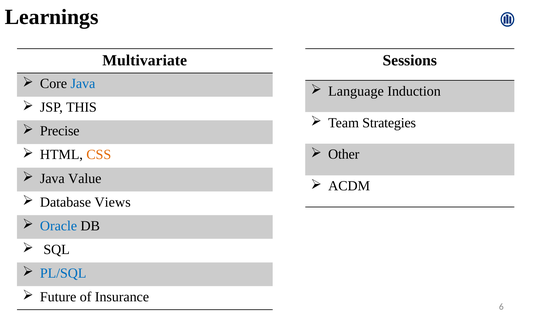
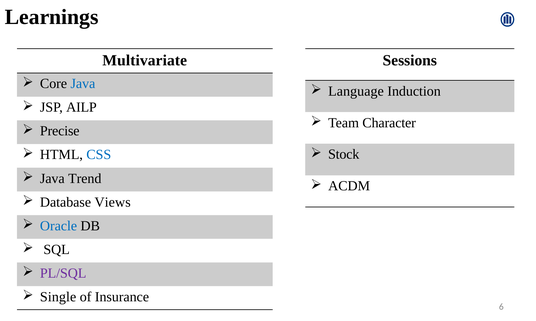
THIS: THIS -> AILP
Strategies: Strategies -> Character
Other: Other -> Stock
CSS colour: orange -> blue
Value: Value -> Trend
PL/SQL colour: blue -> purple
Future: Future -> Single
